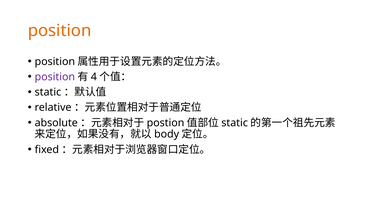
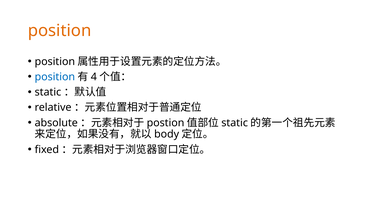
position at (55, 77) colour: purple -> blue
